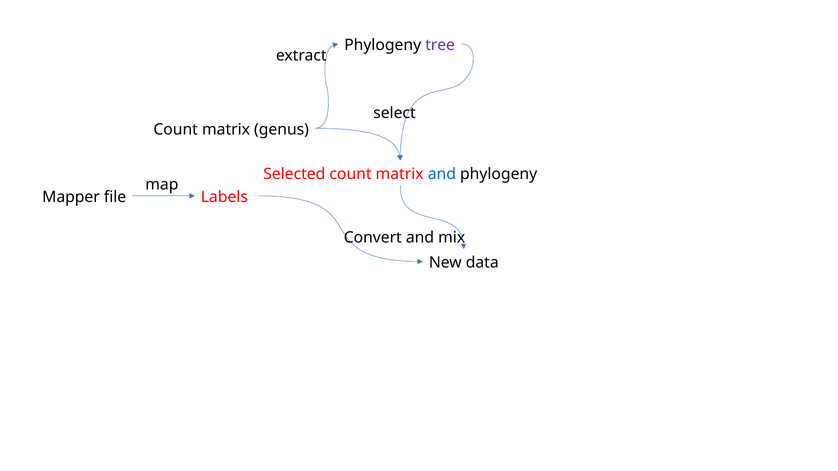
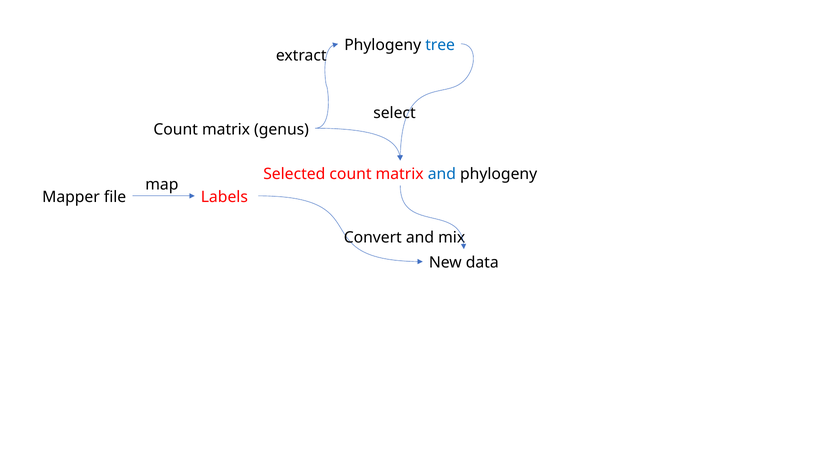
tree colour: purple -> blue
